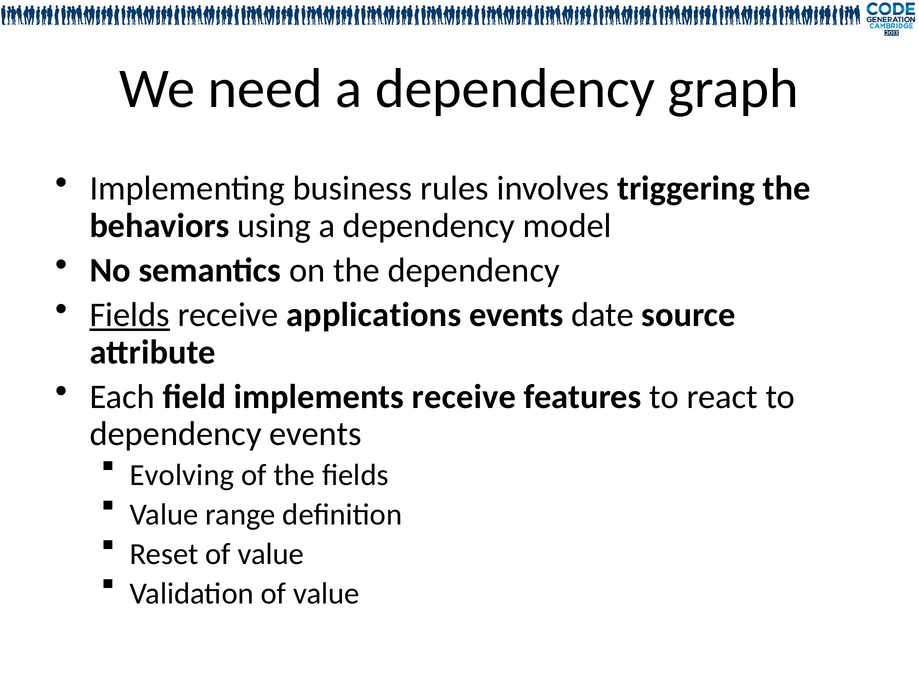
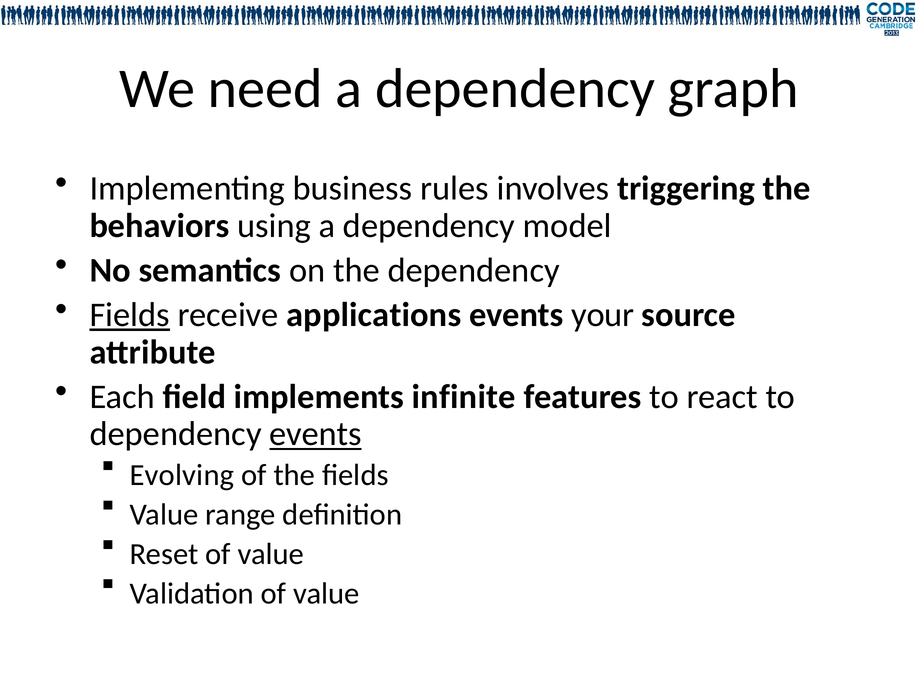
date: date -> your
implements receive: receive -> infinite
events at (316, 434) underline: none -> present
